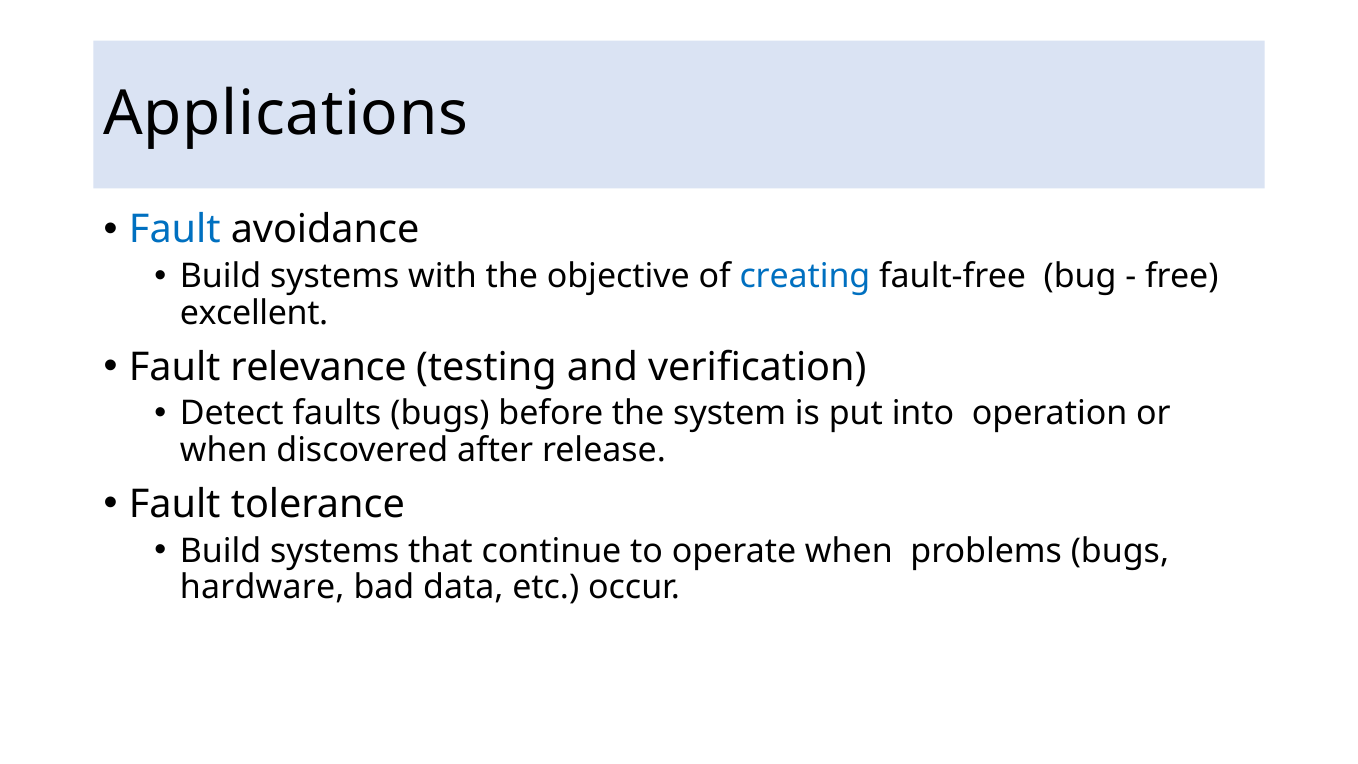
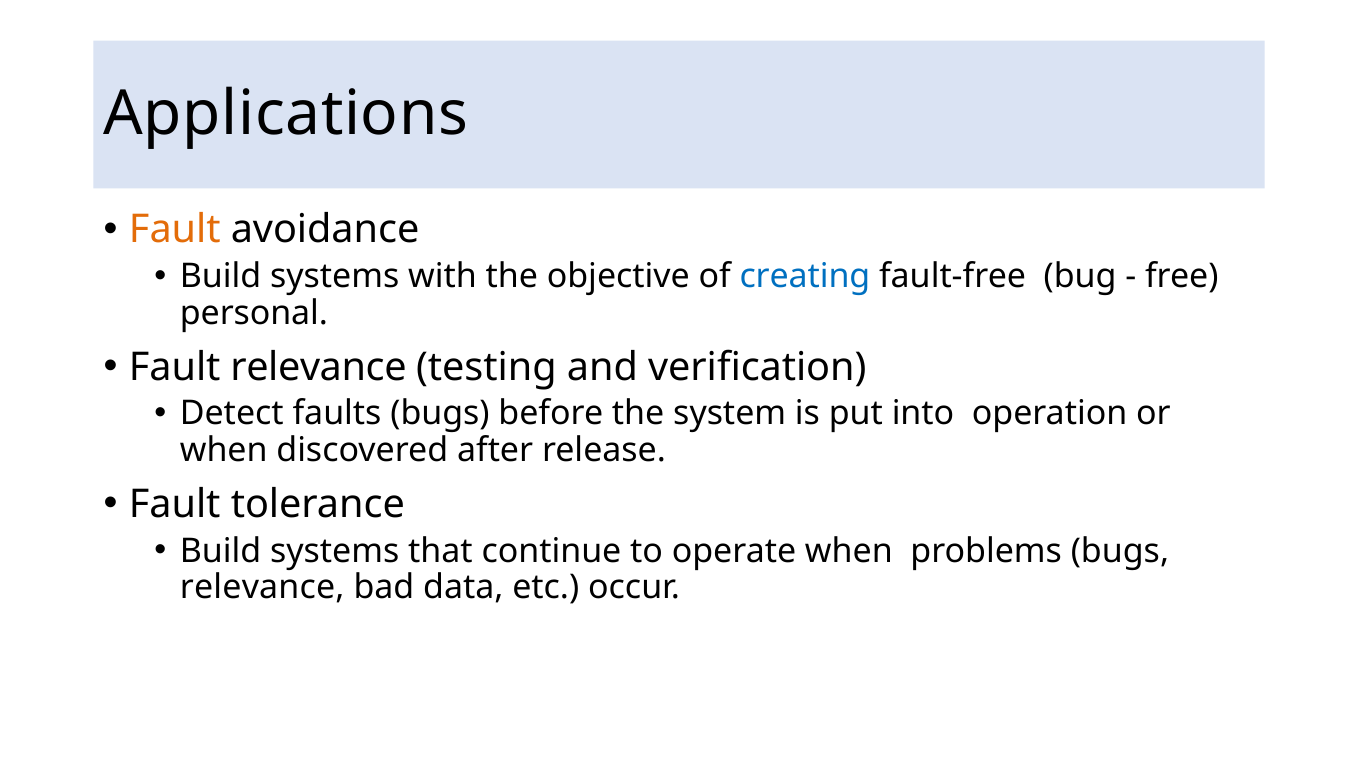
Fault at (175, 230) colour: blue -> orange
excellent: excellent -> personal
hardware at (262, 588): hardware -> relevance
